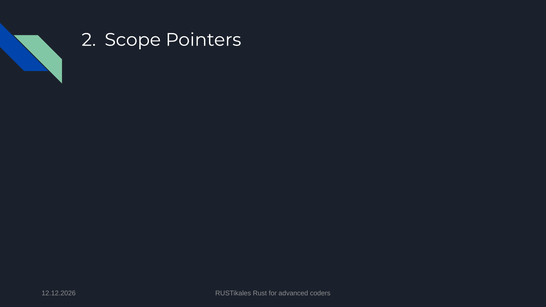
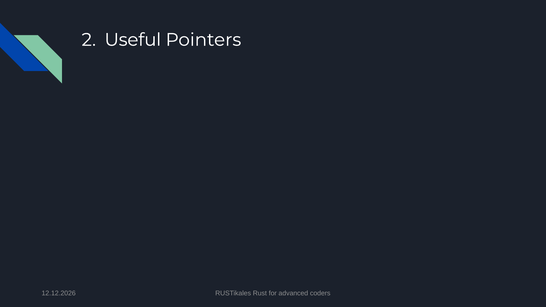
Scope: Scope -> Useful
